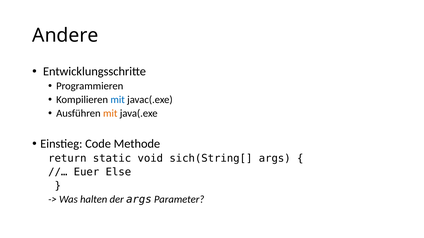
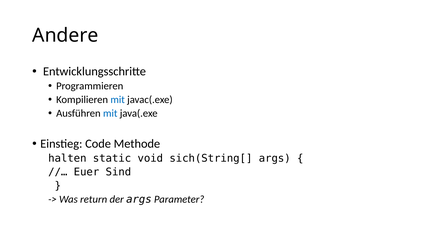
mit at (110, 114) colour: orange -> blue
return: return -> halten
Else: Else -> Sind
halten: halten -> return
